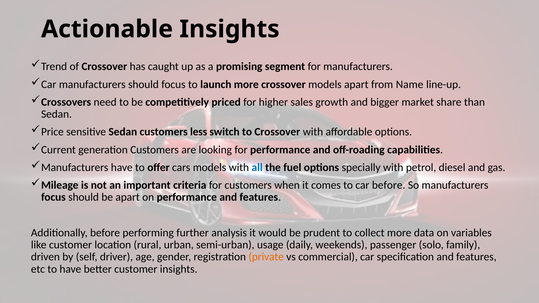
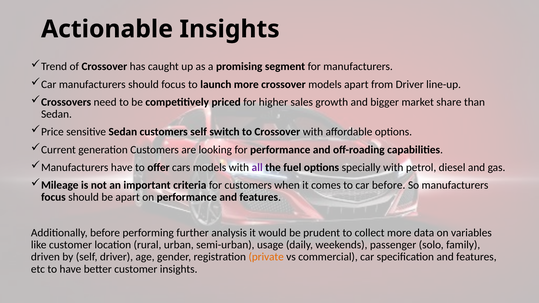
from Name: Name -> Driver
customers less: less -> self
all colour: blue -> purple
